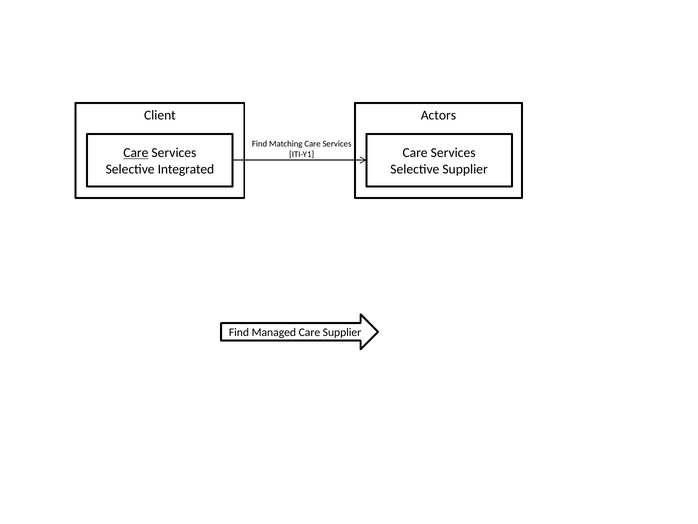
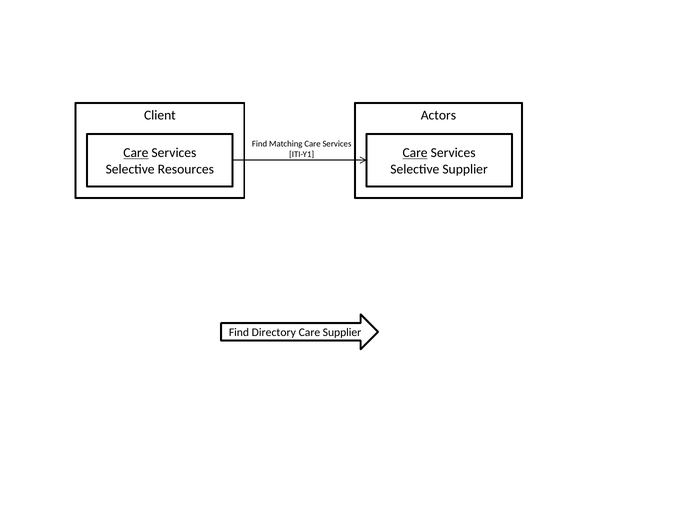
Care at (415, 153) underline: none -> present
Integrated: Integrated -> Resources
Managed: Managed -> Directory
